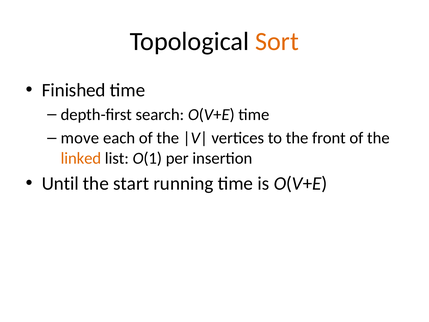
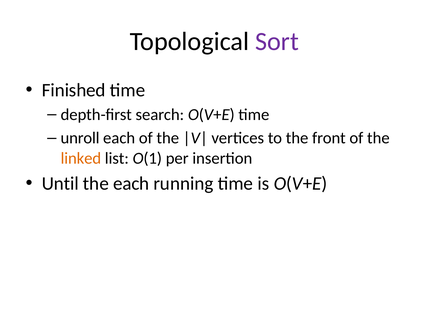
Sort colour: orange -> purple
move: move -> unroll
the start: start -> each
